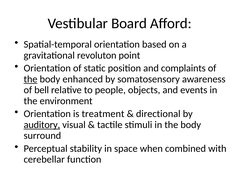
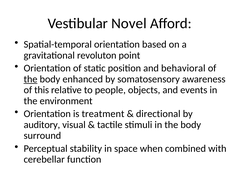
Board: Board -> Novel
complaints: complaints -> behavioral
bell: bell -> this
auditory underline: present -> none
